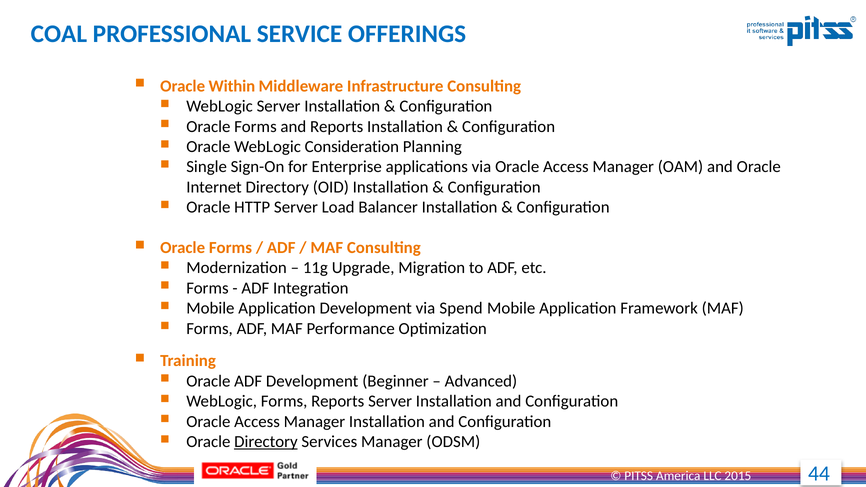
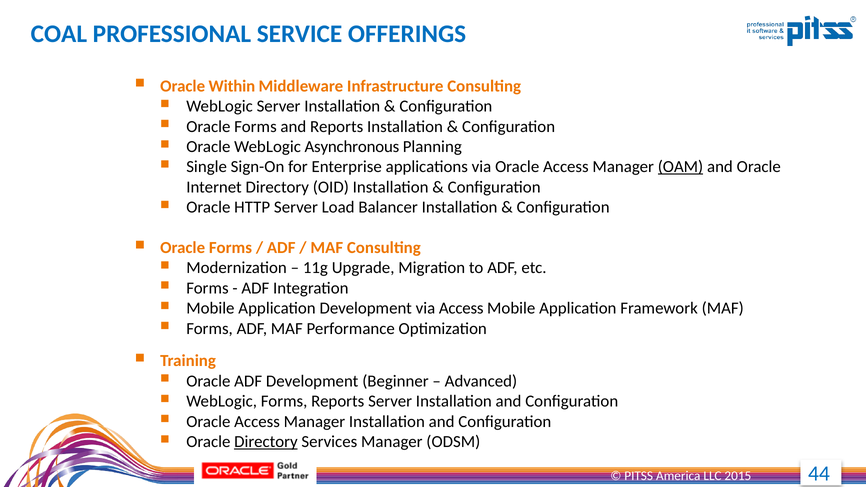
Consideration: Consideration -> Asynchronous
OAM underline: none -> present
via Spend: Spend -> Access
